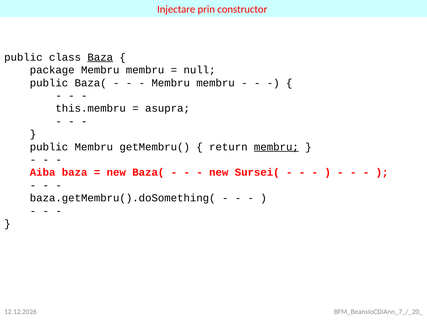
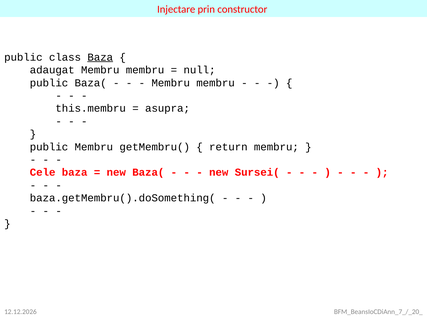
package: package -> adaugat
membru at (276, 147) underline: present -> none
Aiba: Aiba -> Cele
